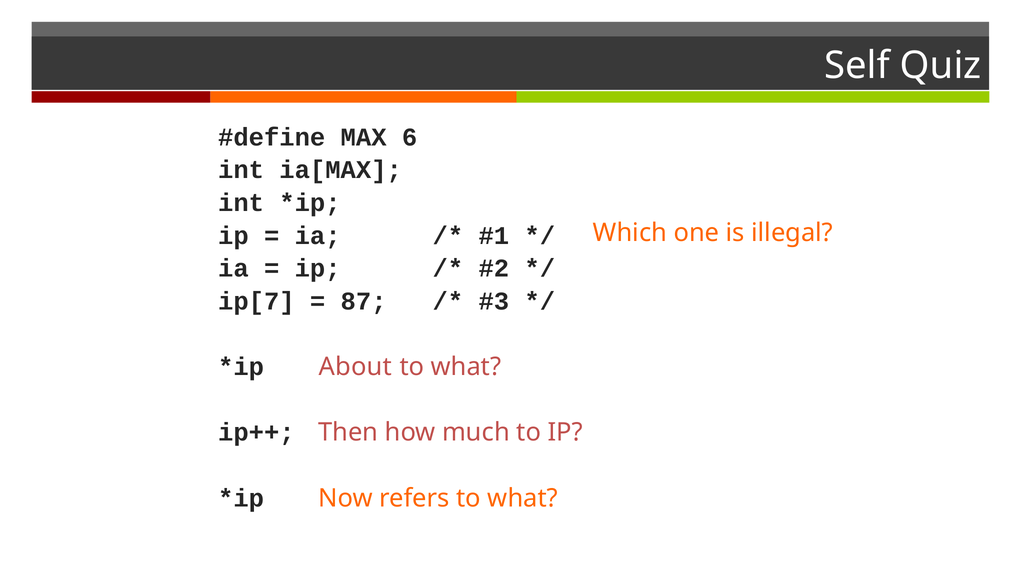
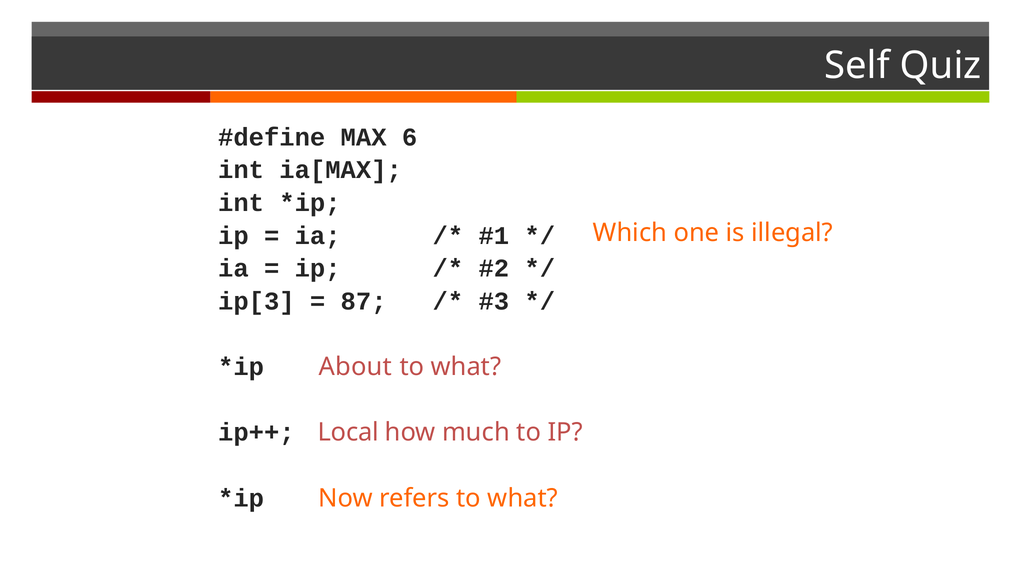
ip[7: ip[7 -> ip[3
Then: Then -> Local
